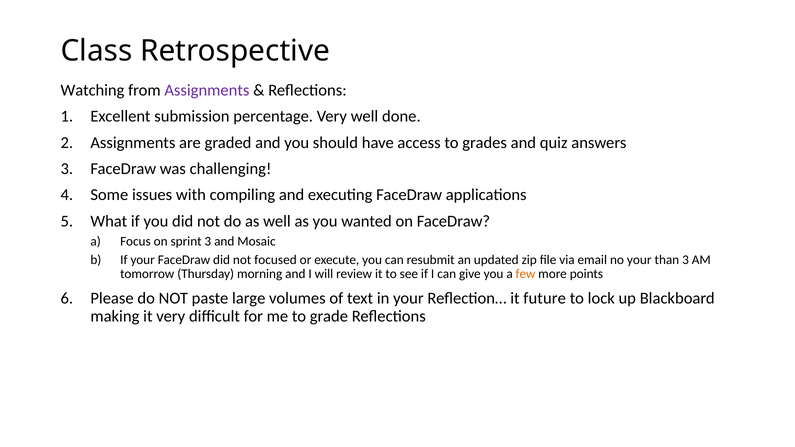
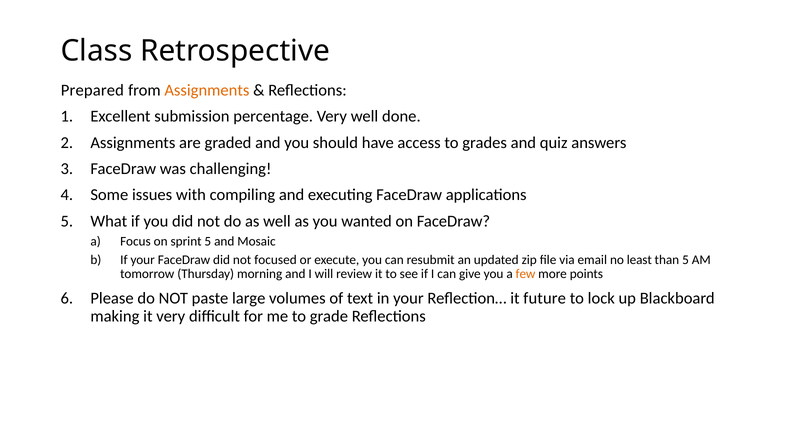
Watching: Watching -> Prepared
Assignments at (207, 90) colour: purple -> orange
sprint 3: 3 -> 5
no your: your -> least
than 3: 3 -> 5
